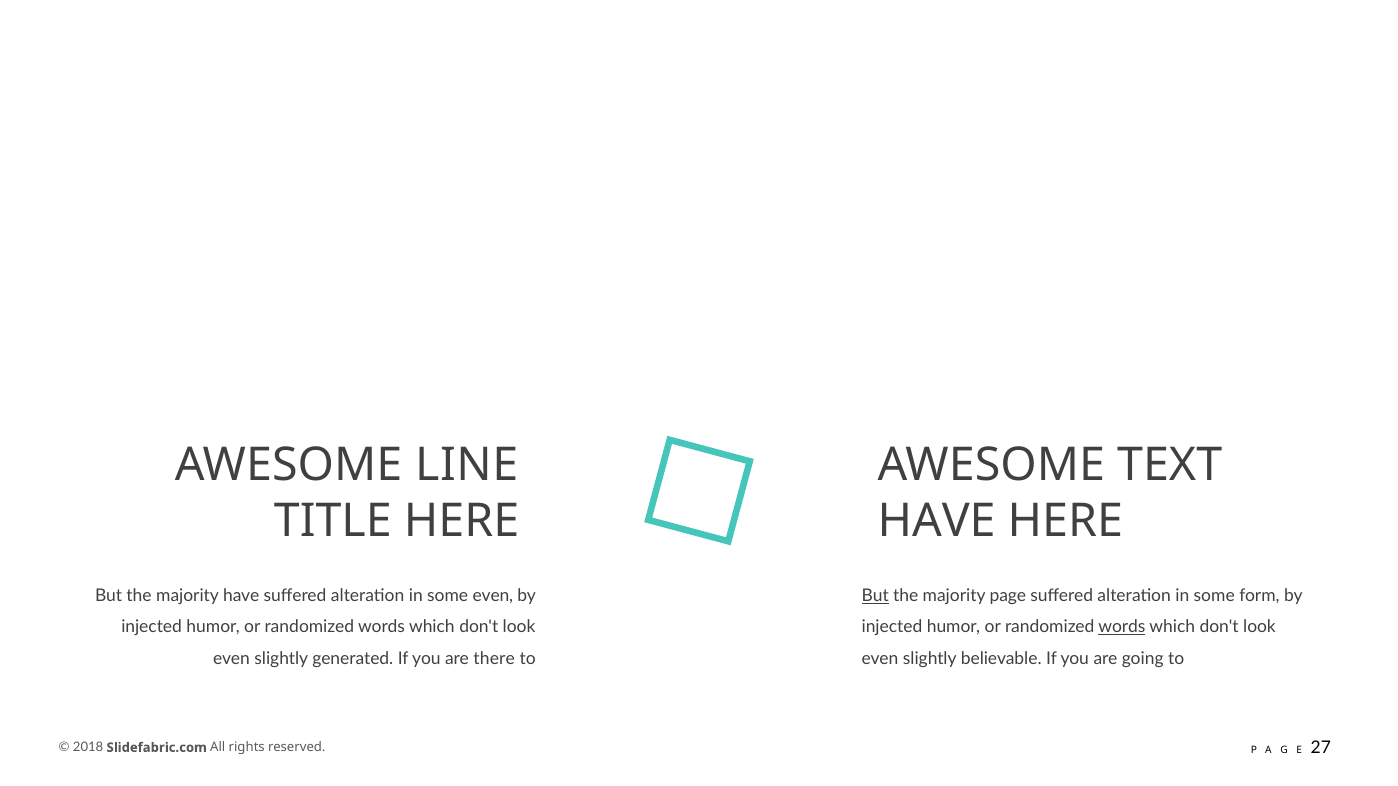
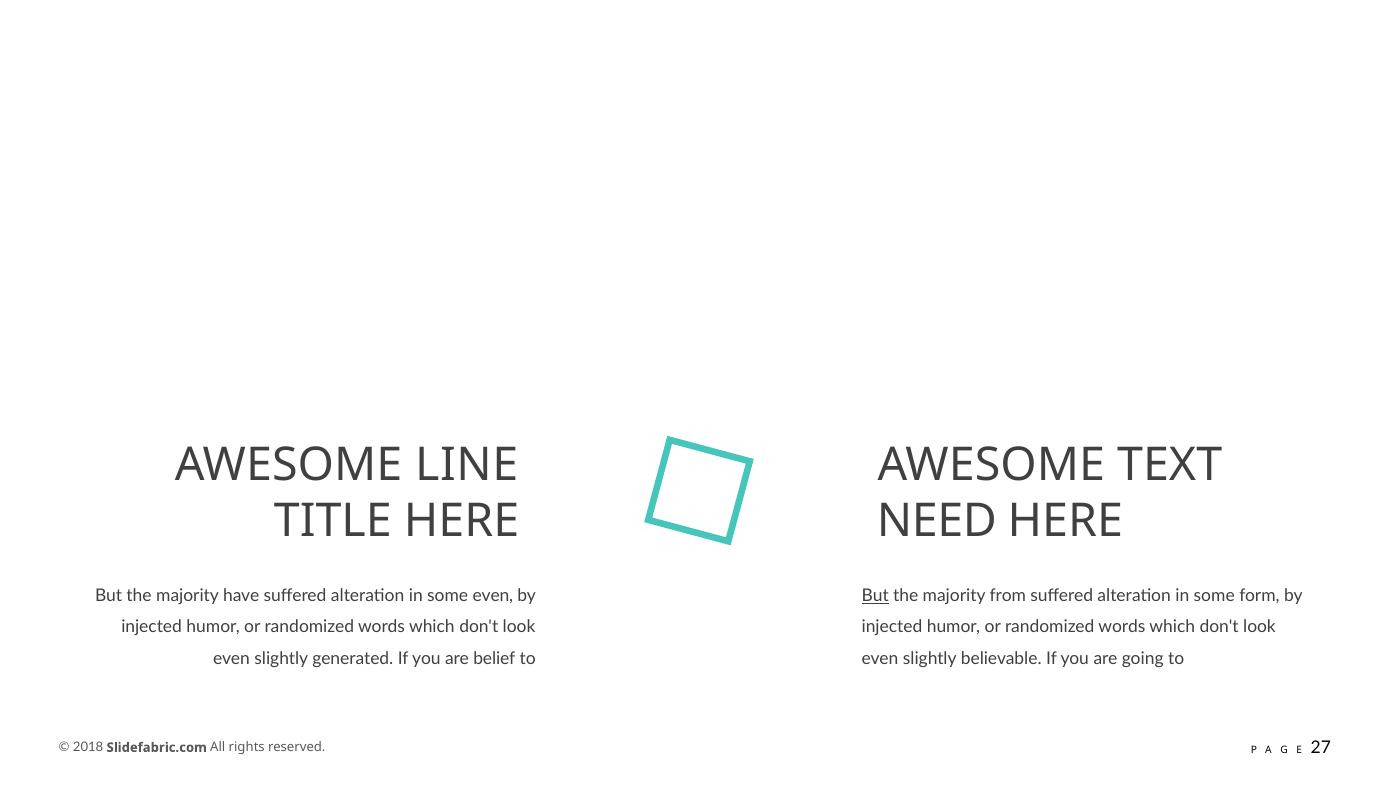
HAVE at (937, 521): HAVE -> NEED
page: page -> from
words at (1122, 627) underline: present -> none
there: there -> belief
